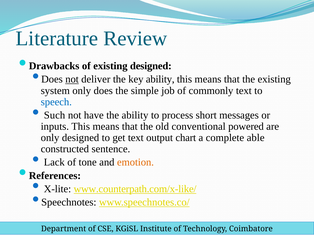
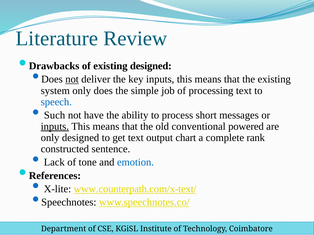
key ability: ability -> inputs
commonly: commonly -> processing
inputs at (55, 127) underline: none -> present
able: able -> rank
emotion colour: orange -> blue
www.counterpath.com/x-like/: www.counterpath.com/x-like/ -> www.counterpath.com/x-text/
